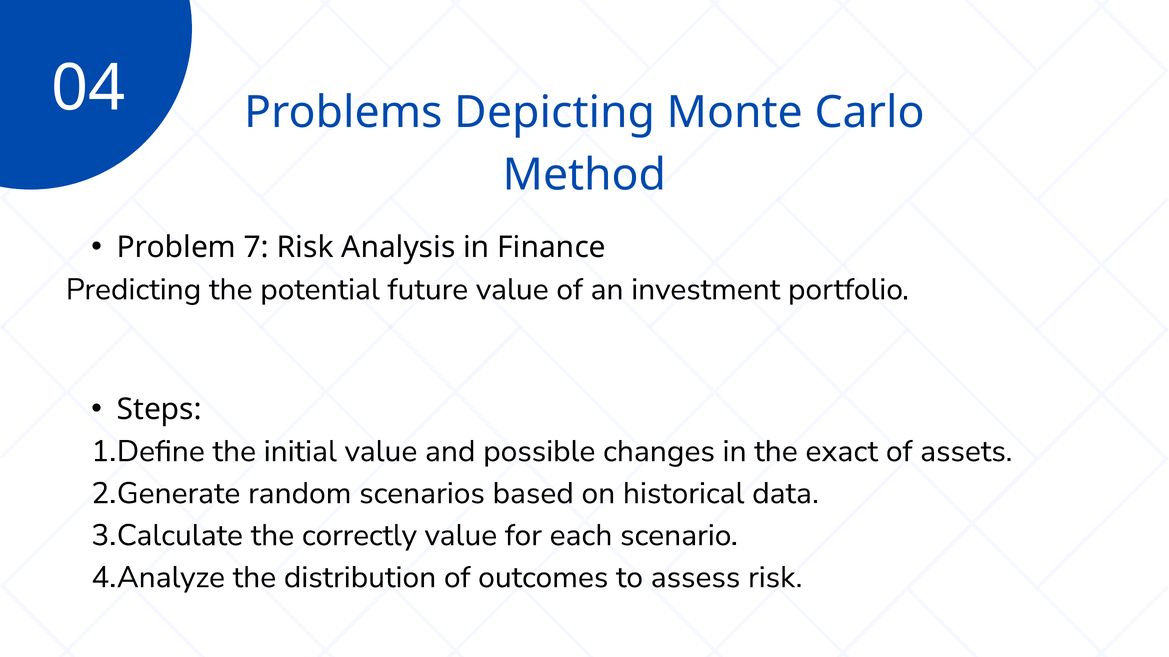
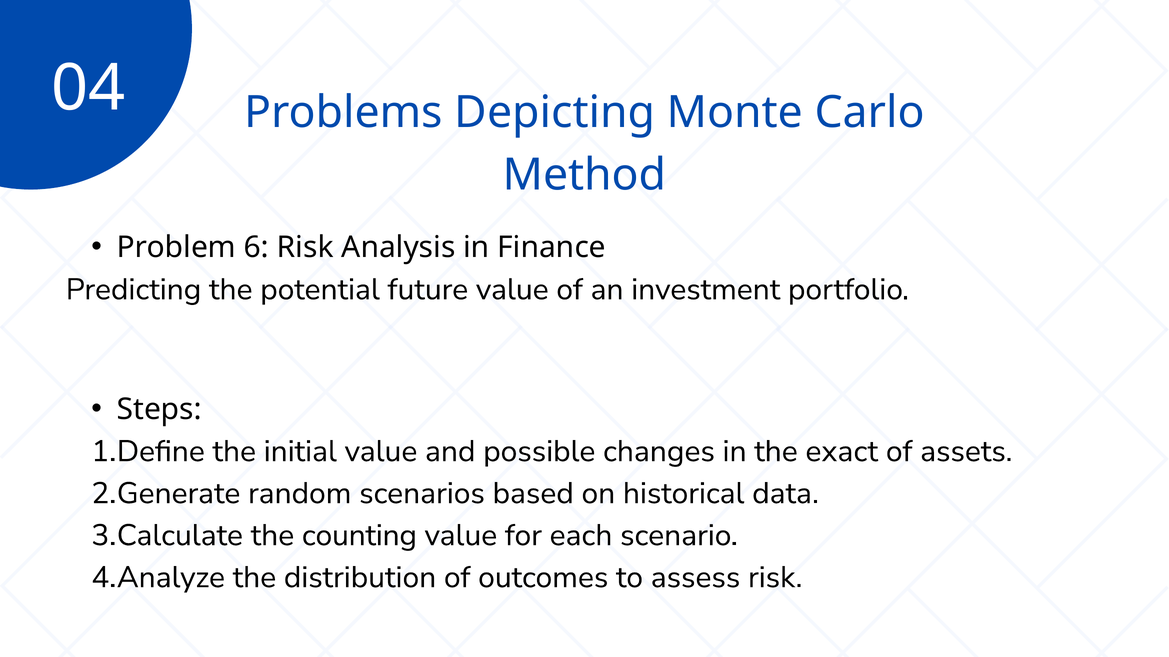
7: 7 -> 6
correctly: correctly -> counting
